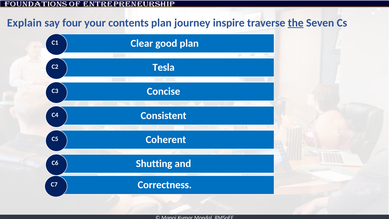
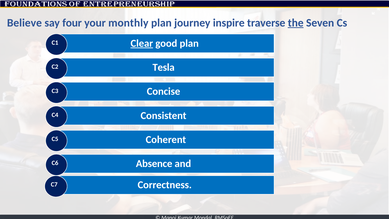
Explain: Explain -> Believe
contents: contents -> monthly
Clear underline: none -> present
Shutting: Shutting -> Absence
